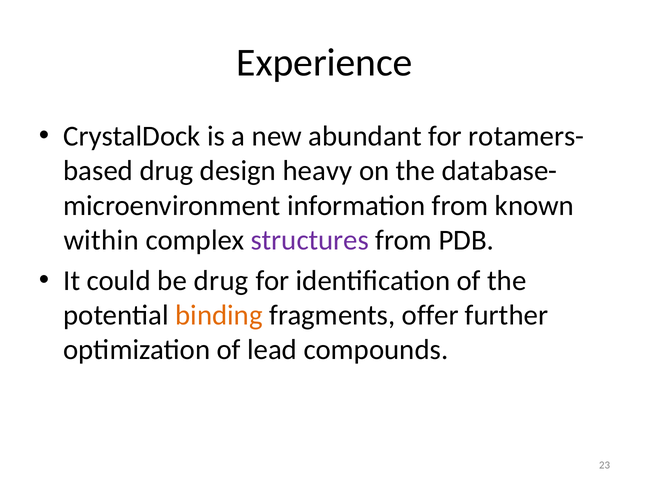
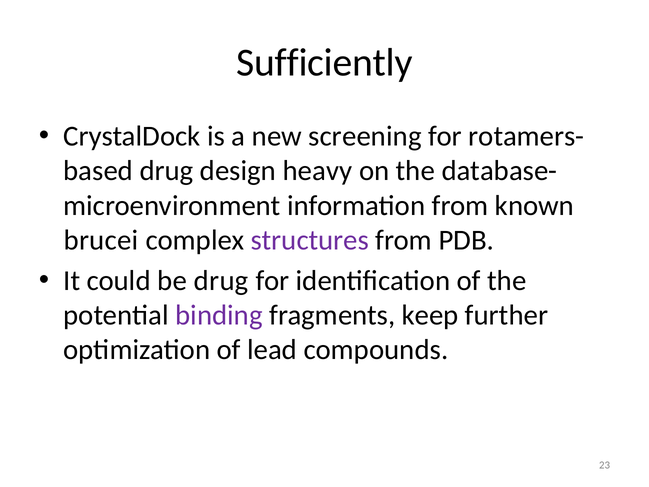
Experience: Experience -> Sufficiently
abundant: abundant -> screening
within: within -> brucei
binding colour: orange -> purple
offer: offer -> keep
